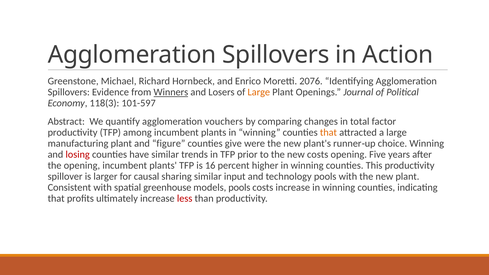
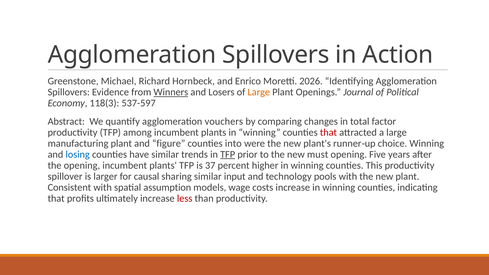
2076: 2076 -> 2026
101-597: 101-597 -> 537-597
that at (328, 132) colour: orange -> red
give: give -> into
losing colour: red -> blue
TFP at (228, 154) underline: none -> present
new costs: costs -> must
16: 16 -> 37
greenhouse: greenhouse -> assumption
models pools: pools -> wage
